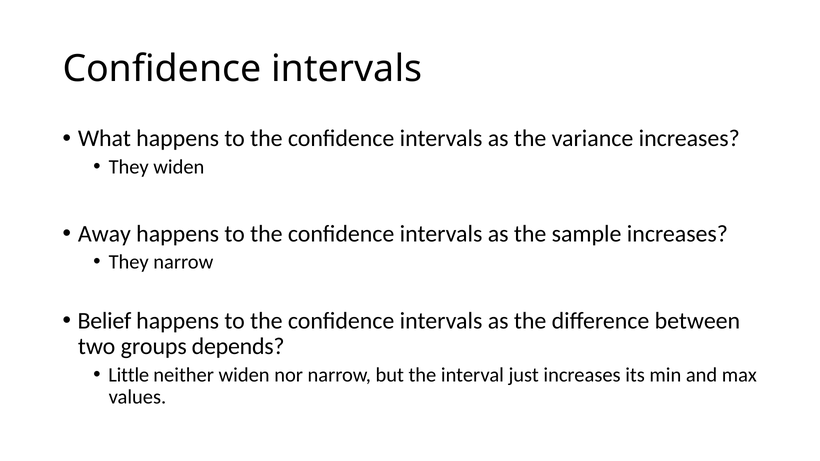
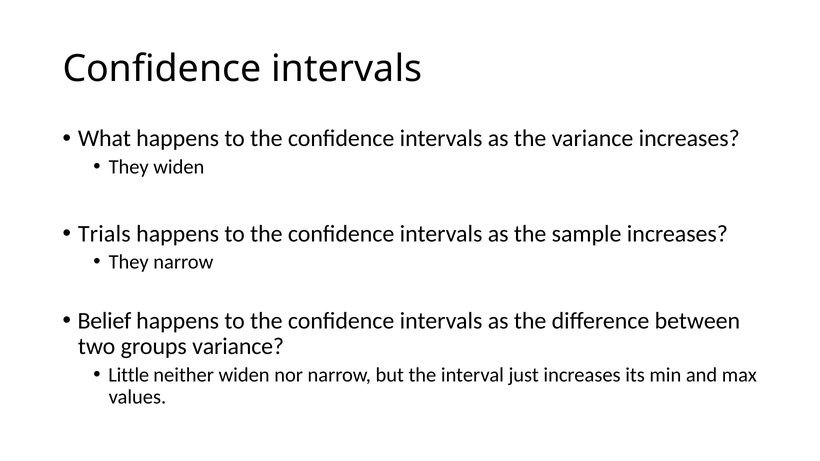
Away: Away -> Trials
groups depends: depends -> variance
